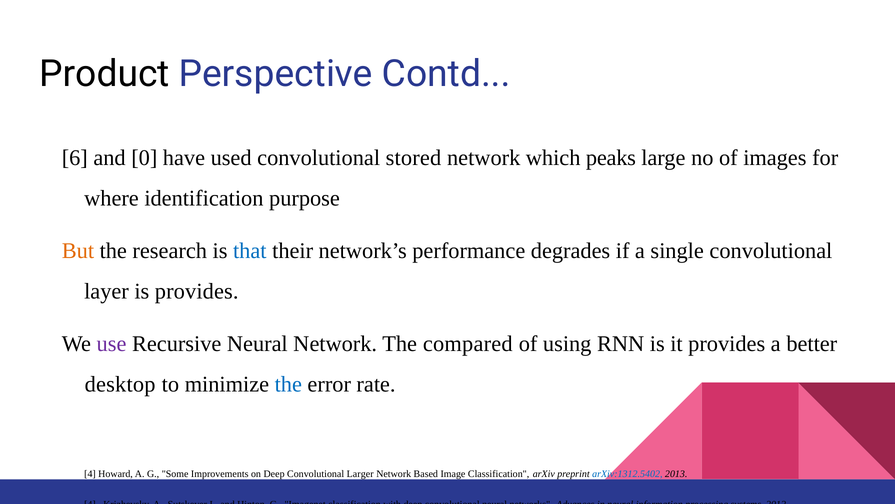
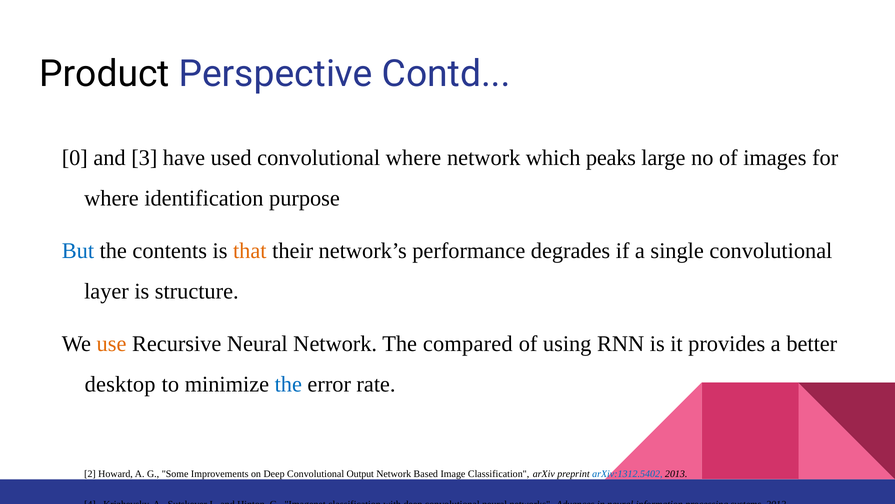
6: 6 -> 0
0: 0 -> 3
convolutional stored: stored -> where
But colour: orange -> blue
research: research -> contents
that colour: blue -> orange
is provides: provides -> structure
use colour: purple -> orange
4 at (90, 473): 4 -> 2
Larger: Larger -> Output
